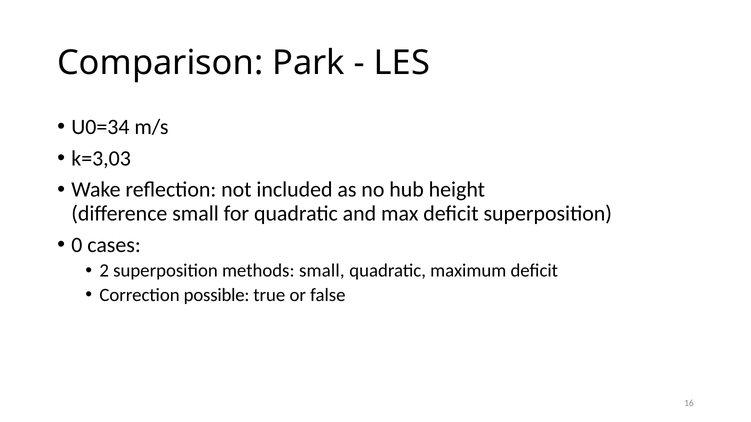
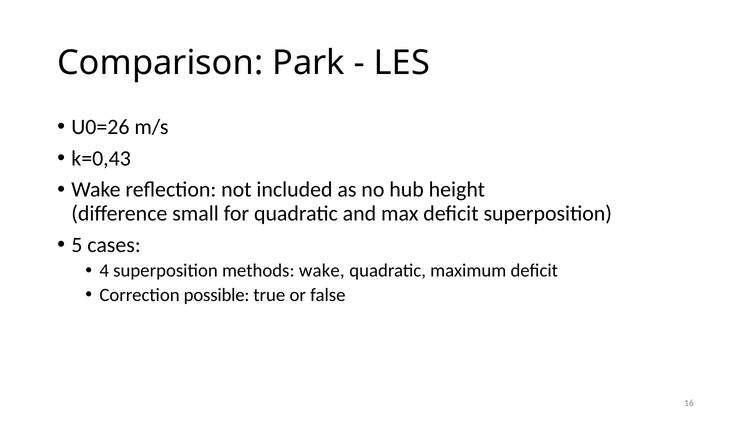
U0=34: U0=34 -> U0=26
k=3,03: k=3,03 -> k=0,43
0: 0 -> 5
2: 2 -> 4
methods small: small -> wake
